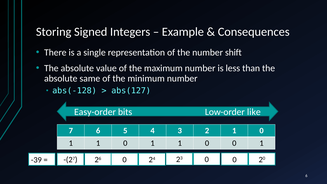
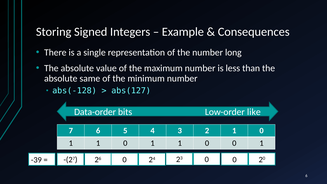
shift: shift -> long
Easy-order: Easy-order -> Data-order
